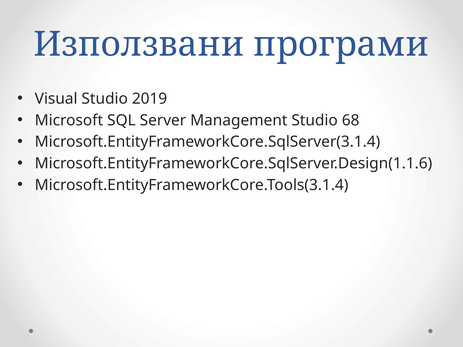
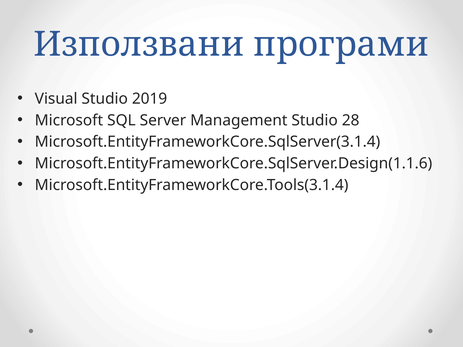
68: 68 -> 28
